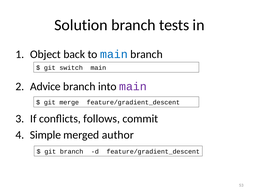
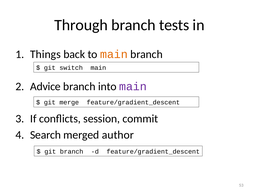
Solution: Solution -> Through
Object: Object -> Things
main at (114, 54) colour: blue -> orange
follows: follows -> session
Simple: Simple -> Search
